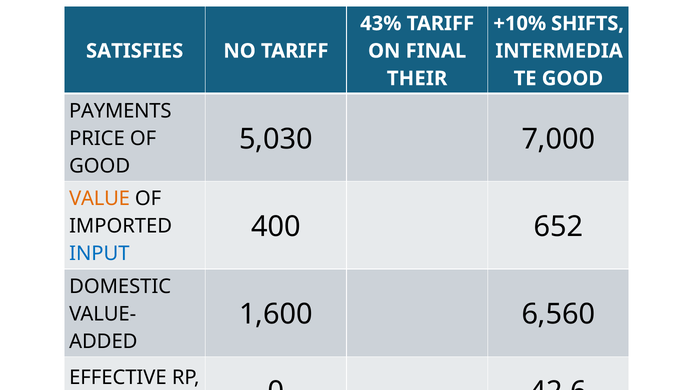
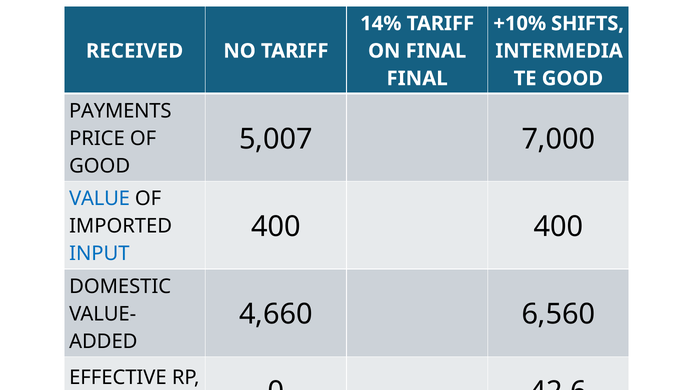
43%: 43% -> 14%
SATISFIES: SATISFIES -> RECEIVED
THEIR at (417, 78): THEIR -> FINAL
5,030: 5,030 -> 5,007
VALUE colour: orange -> blue
400 652: 652 -> 400
1,600: 1,600 -> 4,660
